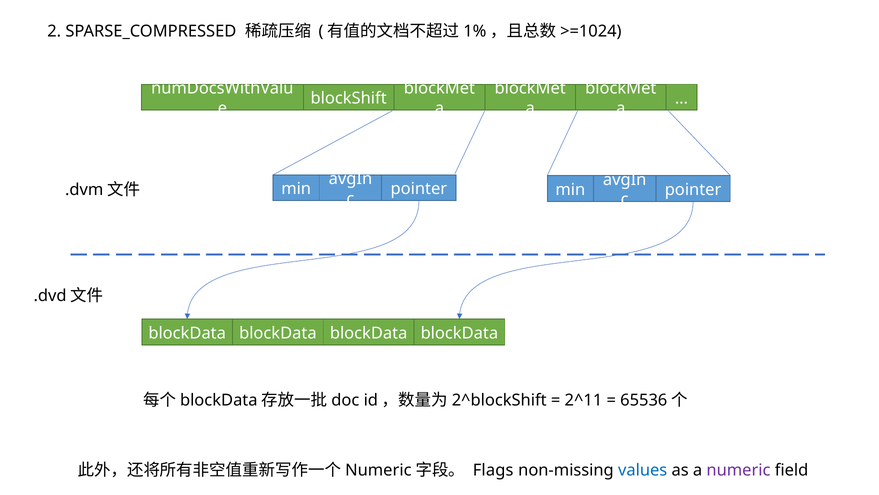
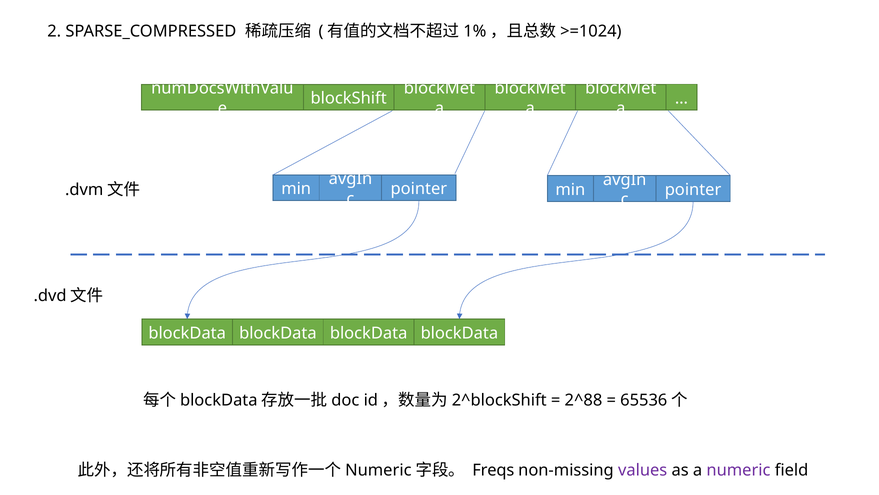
2^11: 2^11 -> 2^88
Flags: Flags -> Freqs
values colour: blue -> purple
